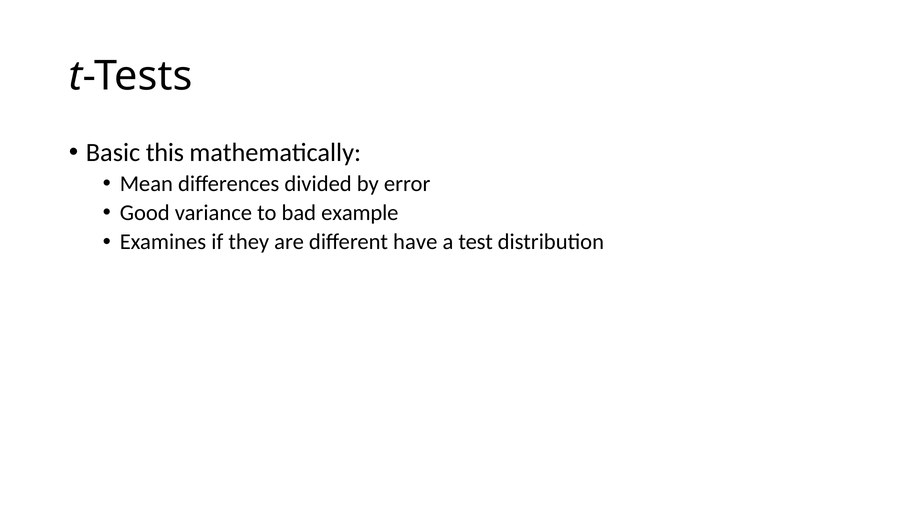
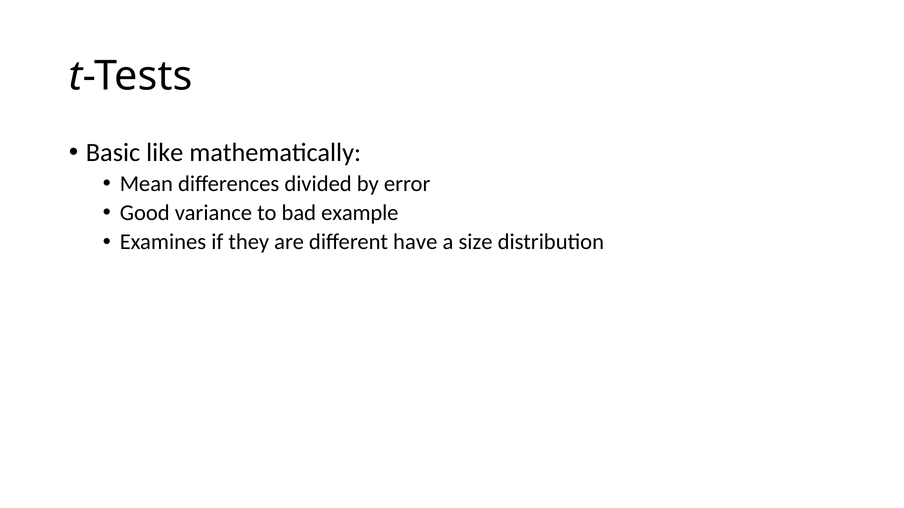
this: this -> like
test: test -> size
